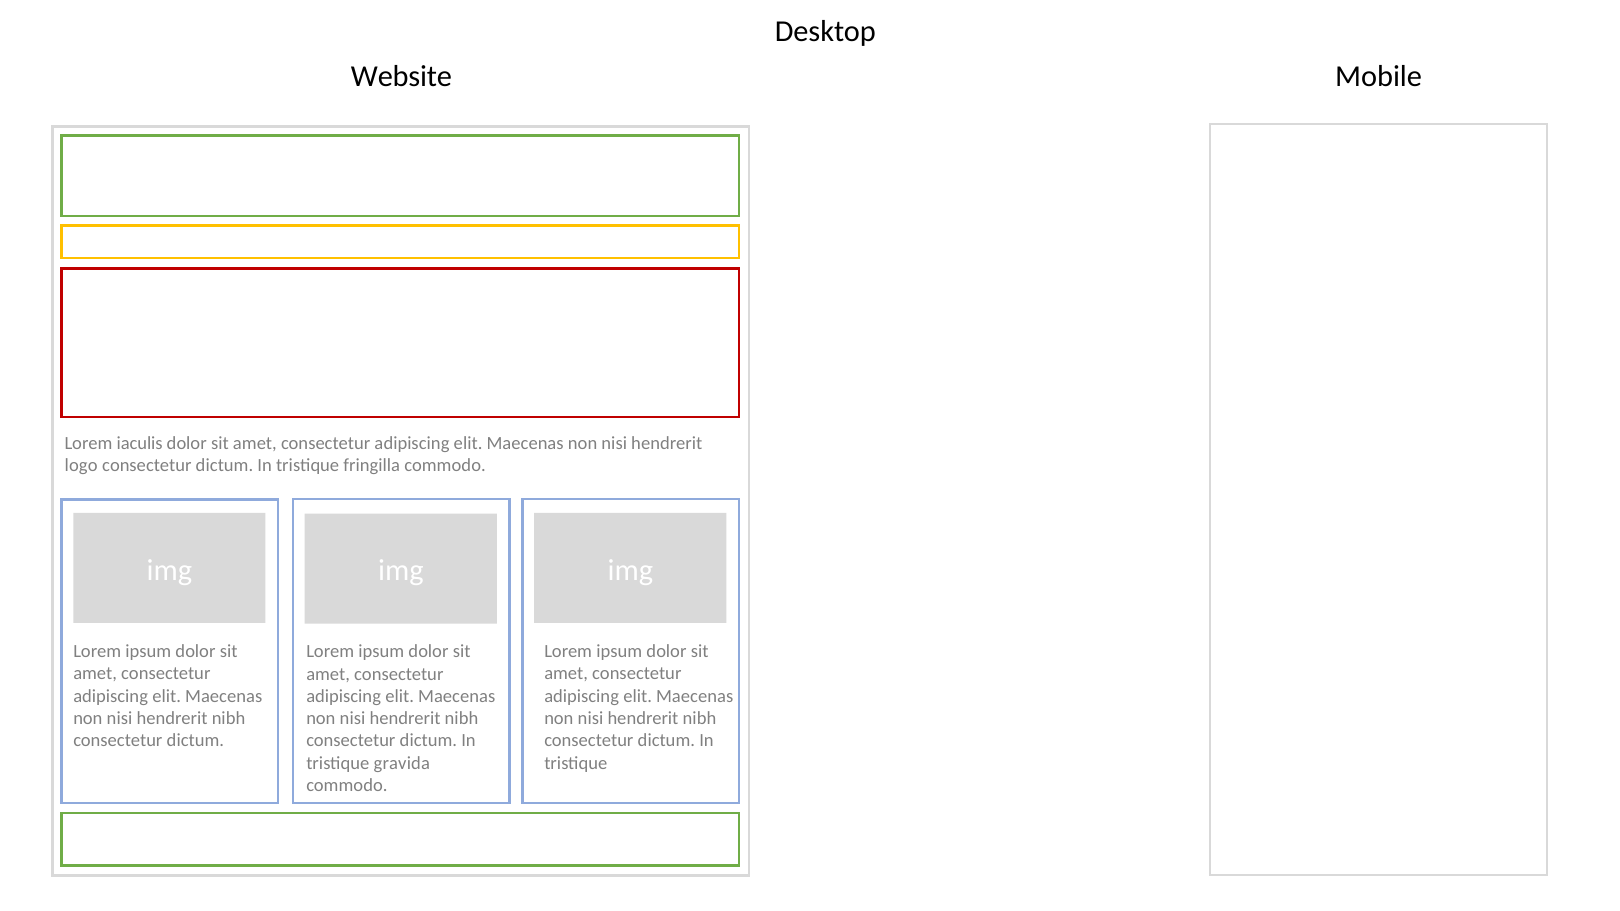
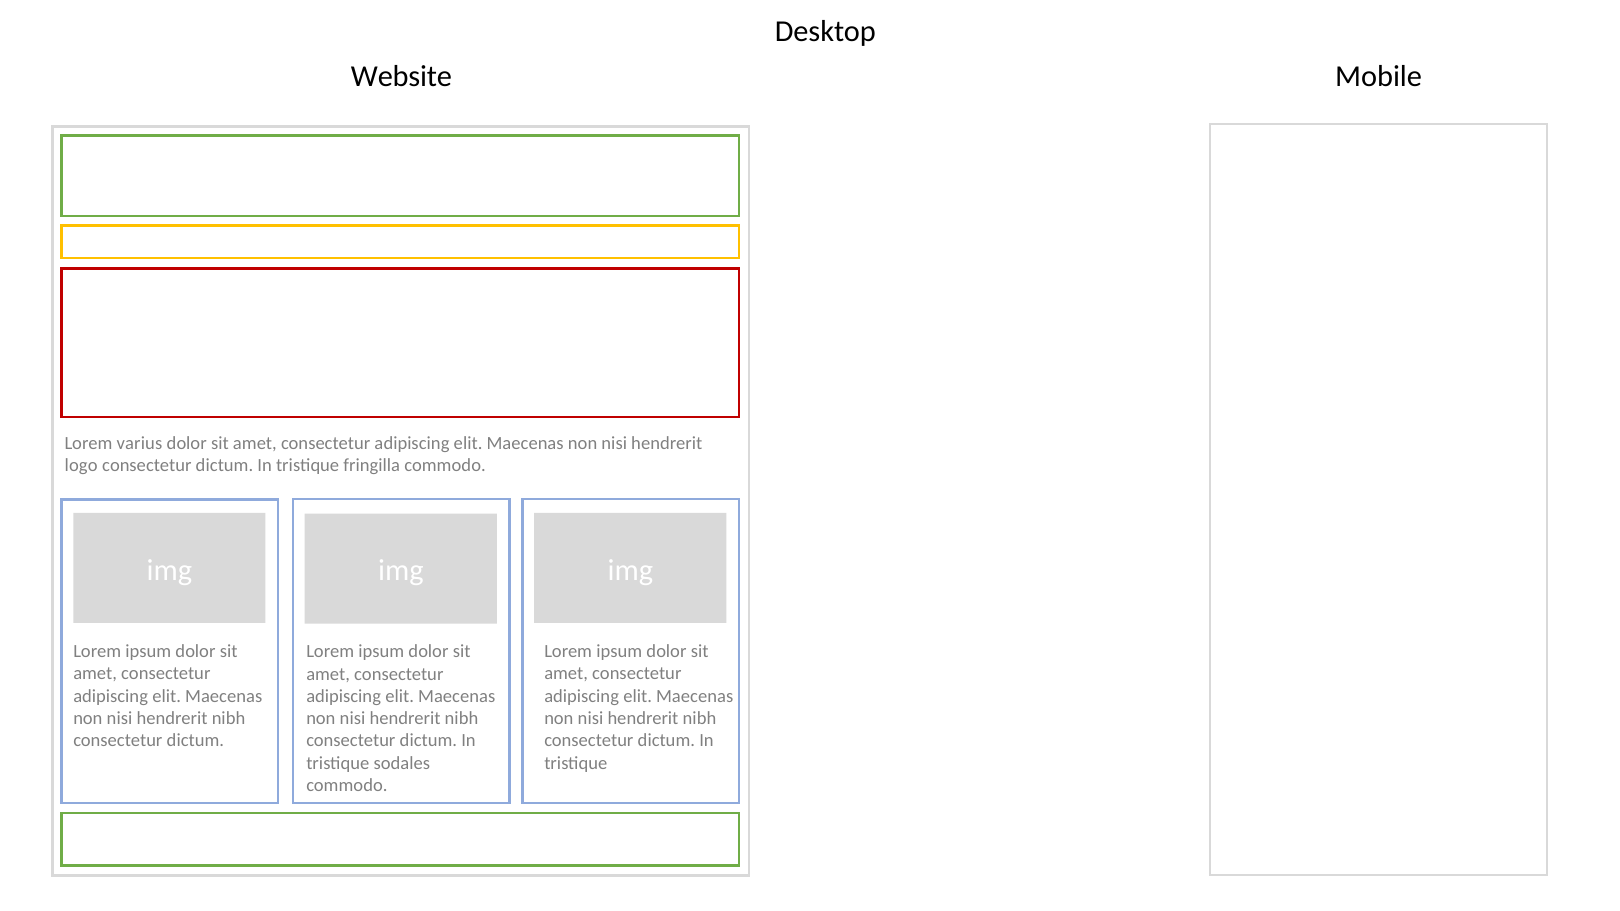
iaculis: iaculis -> varius
gravida: gravida -> sodales
